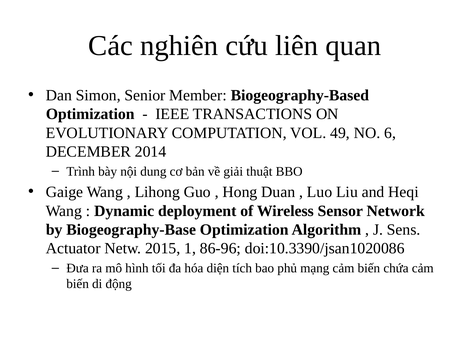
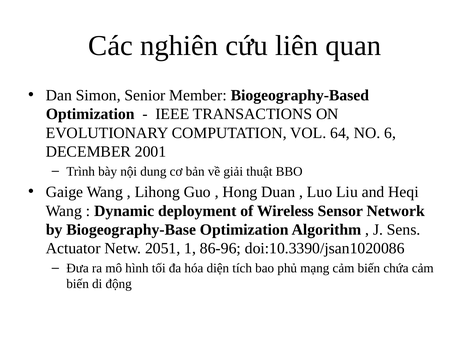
49: 49 -> 64
2014: 2014 -> 2001
2015: 2015 -> 2051
